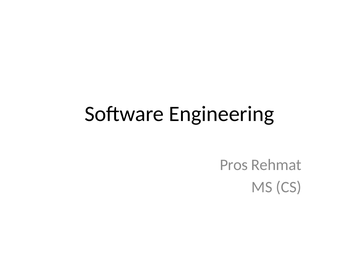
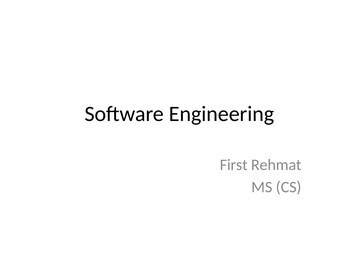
Pros: Pros -> First
